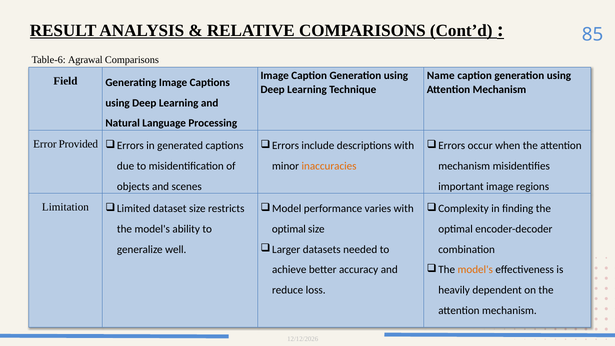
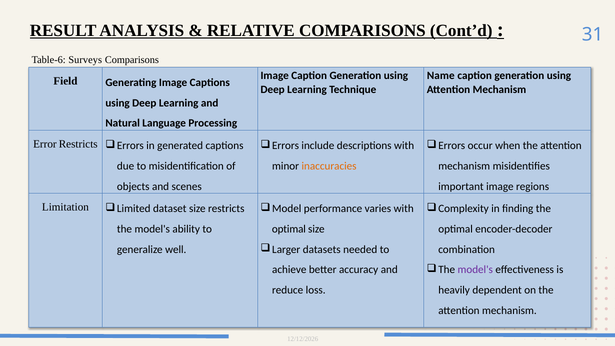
85: 85 -> 31
Agrawal: Agrawal -> Surveys
Error Provided: Provided -> Restricts
model's at (475, 270) colour: orange -> purple
